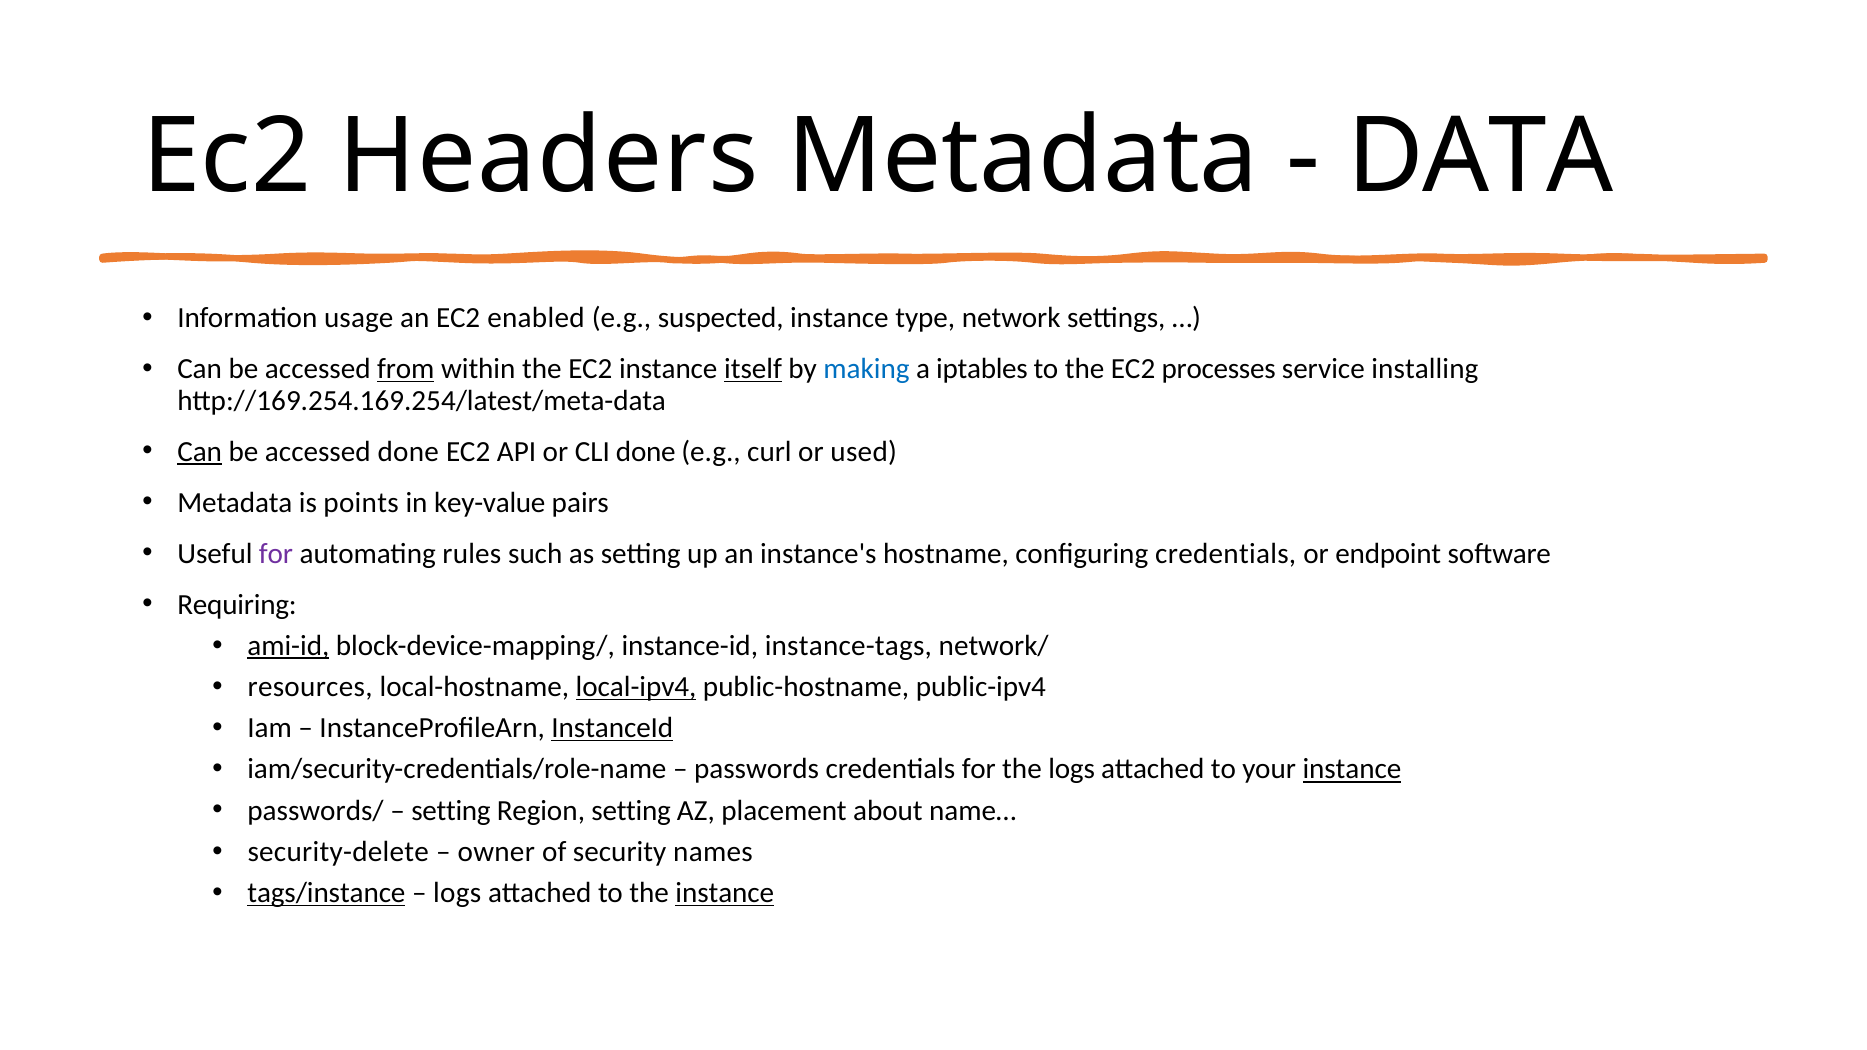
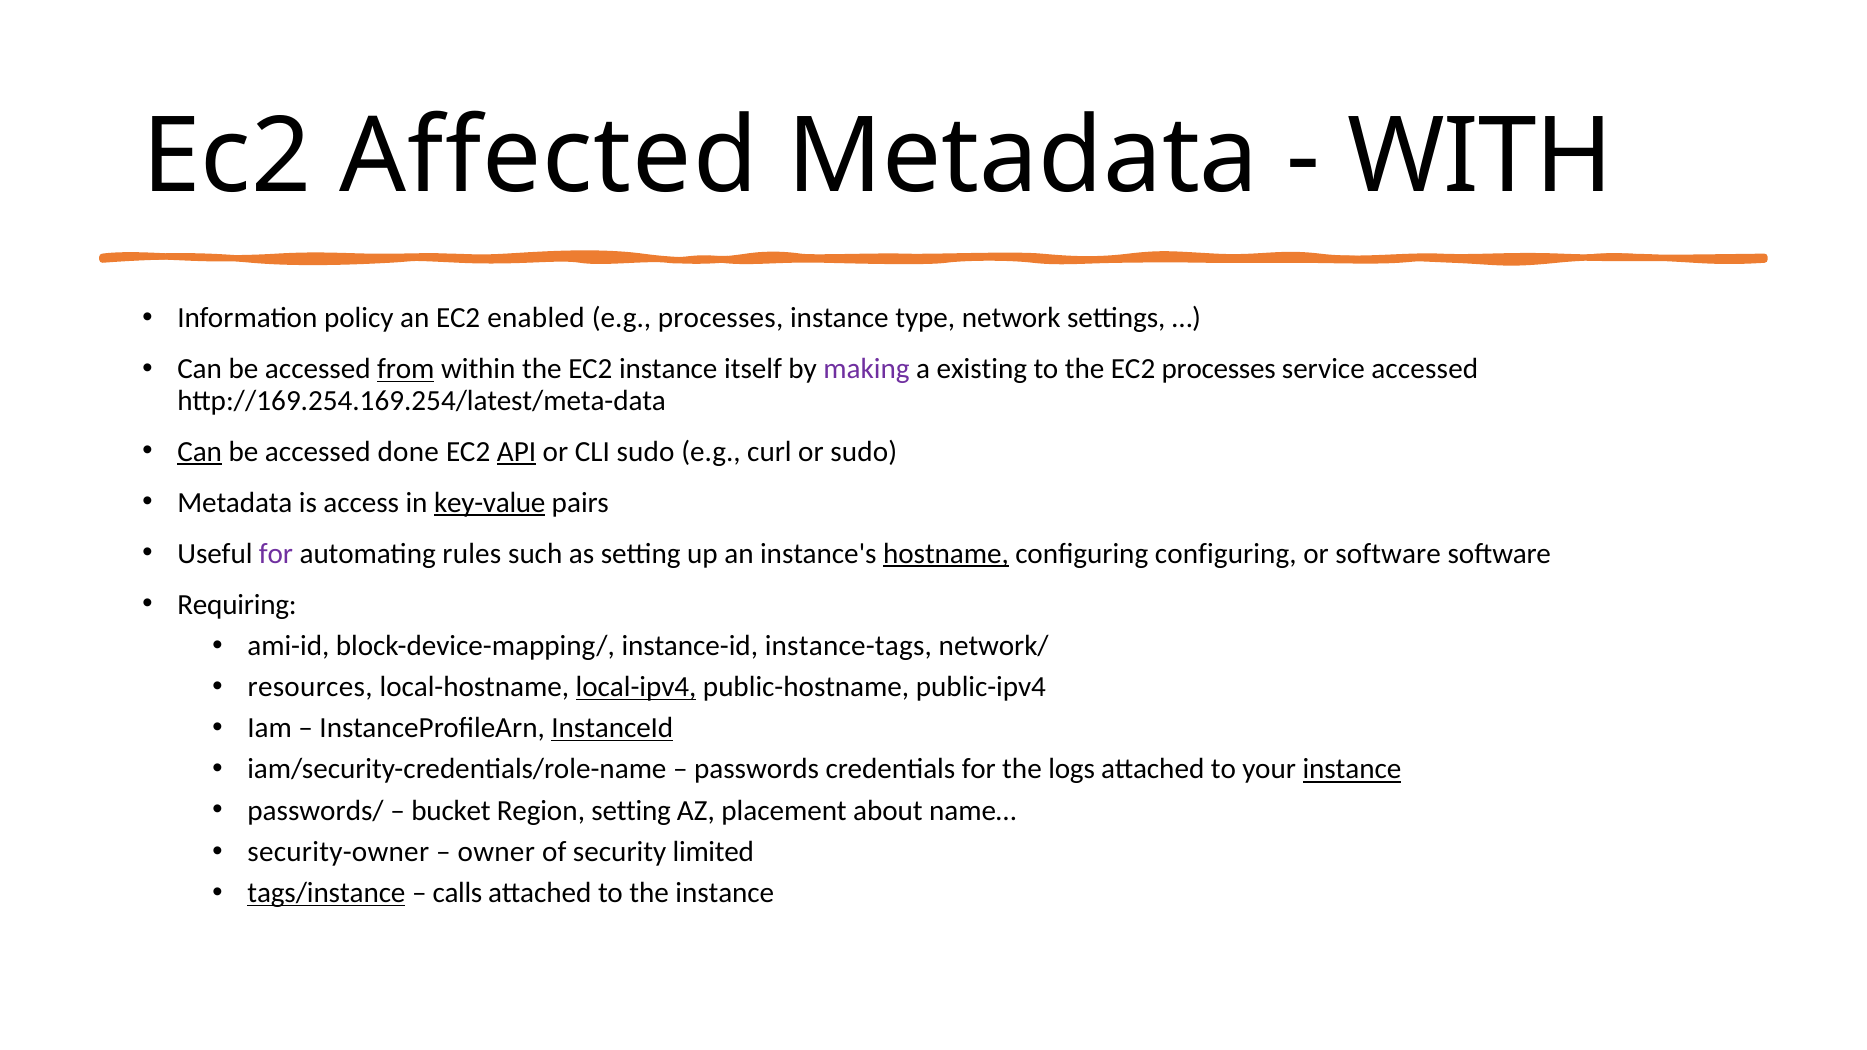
Headers: Headers -> Affected
DATA: DATA -> WITH
usage: usage -> policy
e.g suspected: suspected -> processes
itself underline: present -> none
making colour: blue -> purple
iptables: iptables -> existing
service installing: installing -> accessed
API underline: none -> present
CLI done: done -> sudo
or used: used -> sudo
points: points -> access
key-value underline: none -> present
hostname underline: none -> present
configuring credentials: credentials -> configuring
or endpoint: endpoint -> software
ami-id underline: present -> none
setting at (451, 811): setting -> bucket
security-delete: security-delete -> security-owner
names: names -> limited
logs at (457, 893): logs -> calls
instance at (725, 893) underline: present -> none
